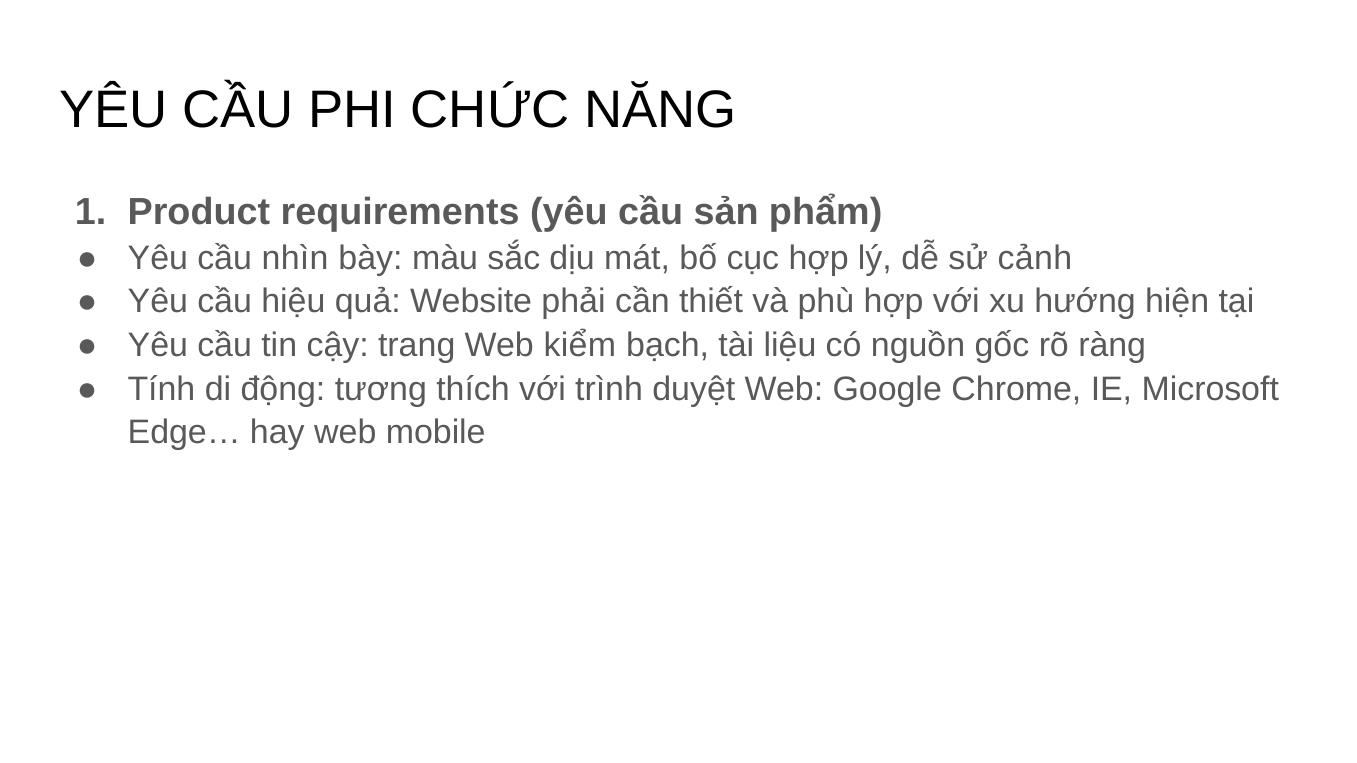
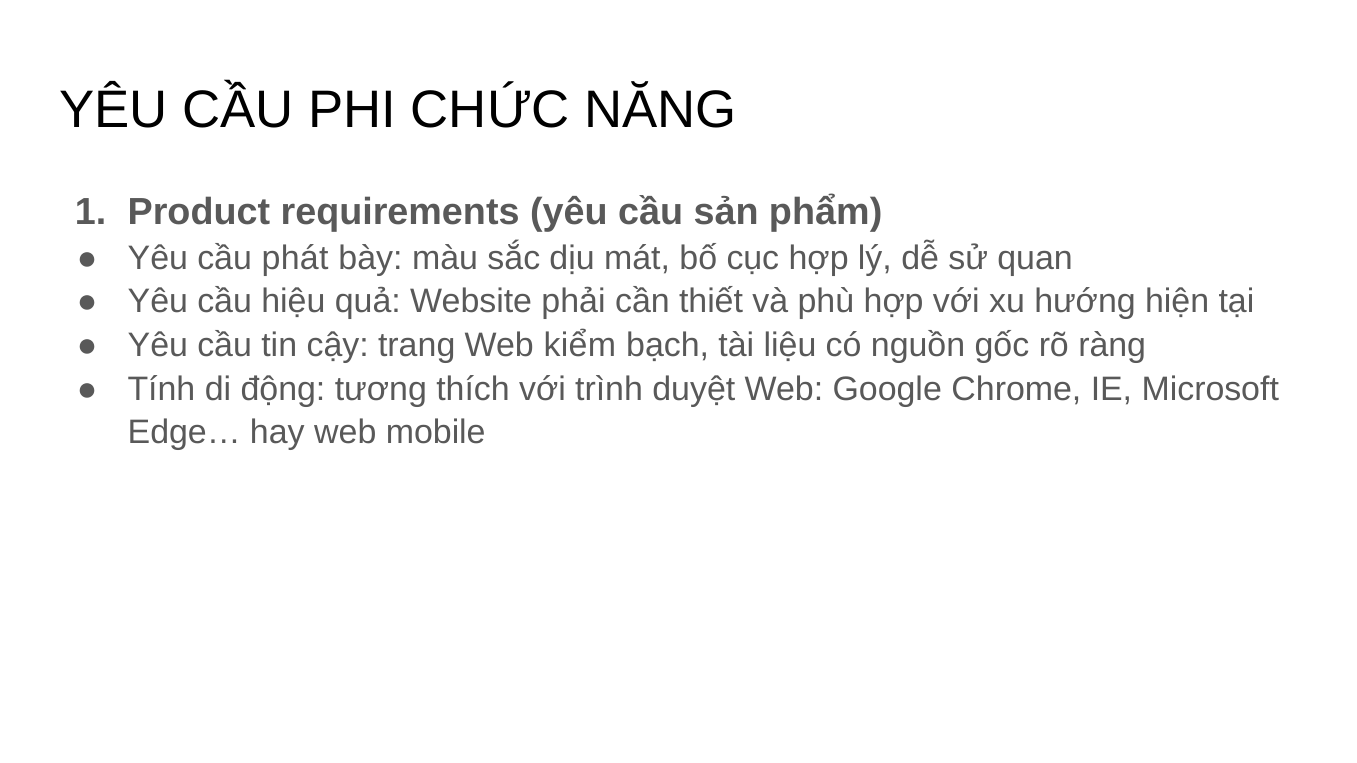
nhìn: nhìn -> phát
cảnh: cảnh -> quan
